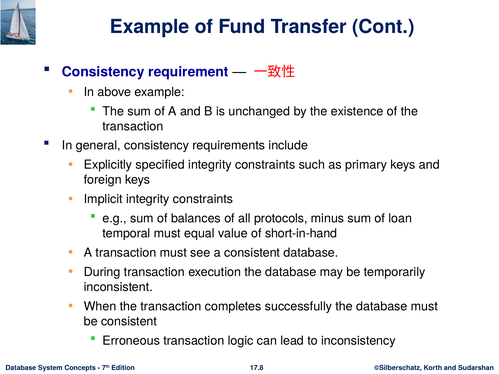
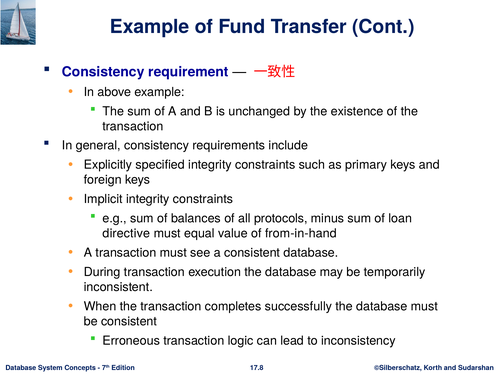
temporal: temporal -> directive
short-in-hand: short-in-hand -> from-in-hand
